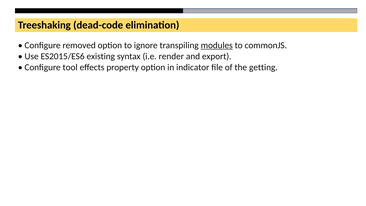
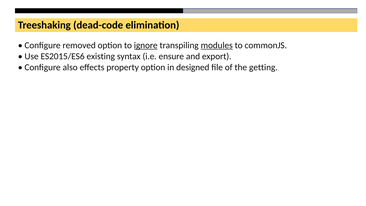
ignore underline: none -> present
render: render -> ensure
tool: tool -> also
indicator: indicator -> designed
